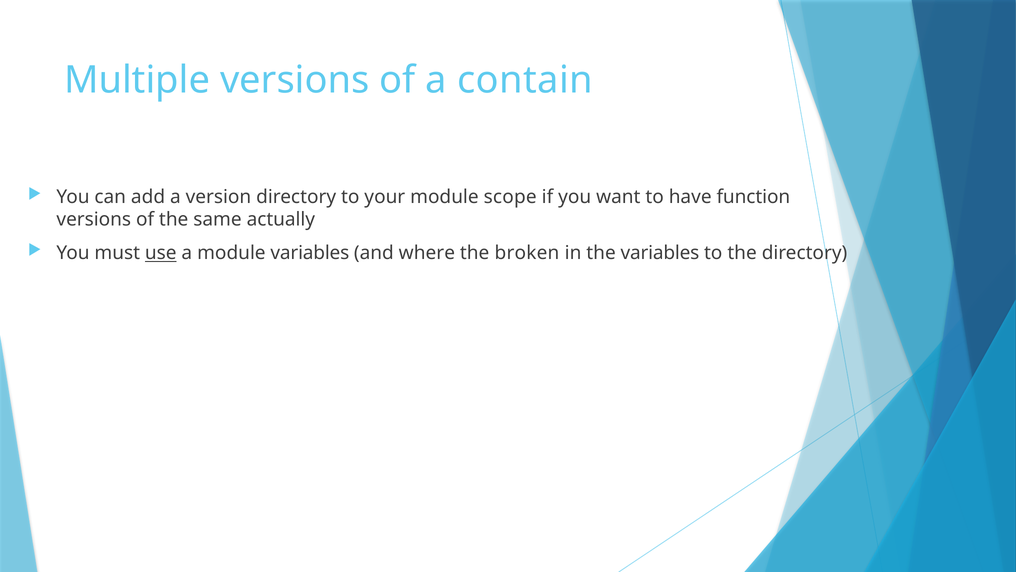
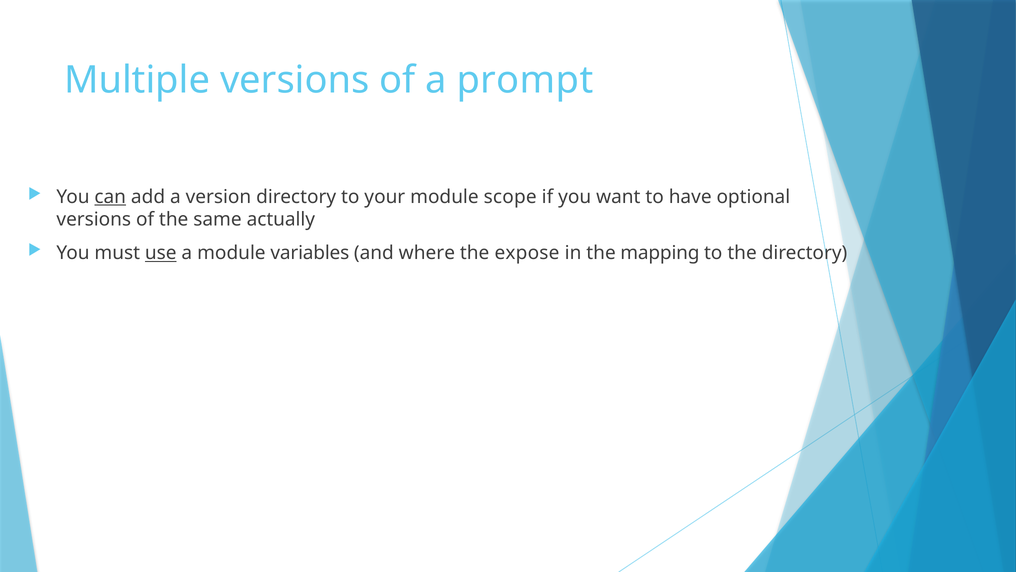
contain: contain -> prompt
can underline: none -> present
function: function -> optional
broken: broken -> expose
the variables: variables -> mapping
